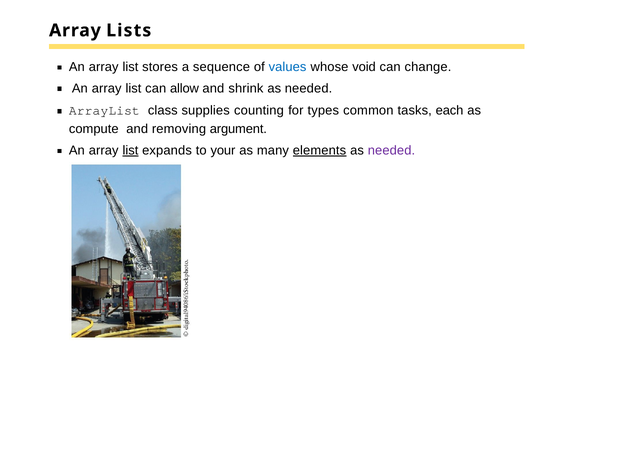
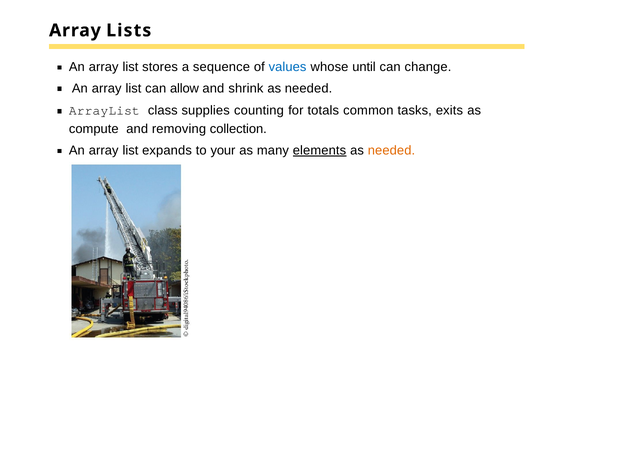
void: void -> until
types: types -> totals
each: each -> exits
argument: argument -> collection
list at (130, 150) underline: present -> none
needed at (391, 150) colour: purple -> orange
